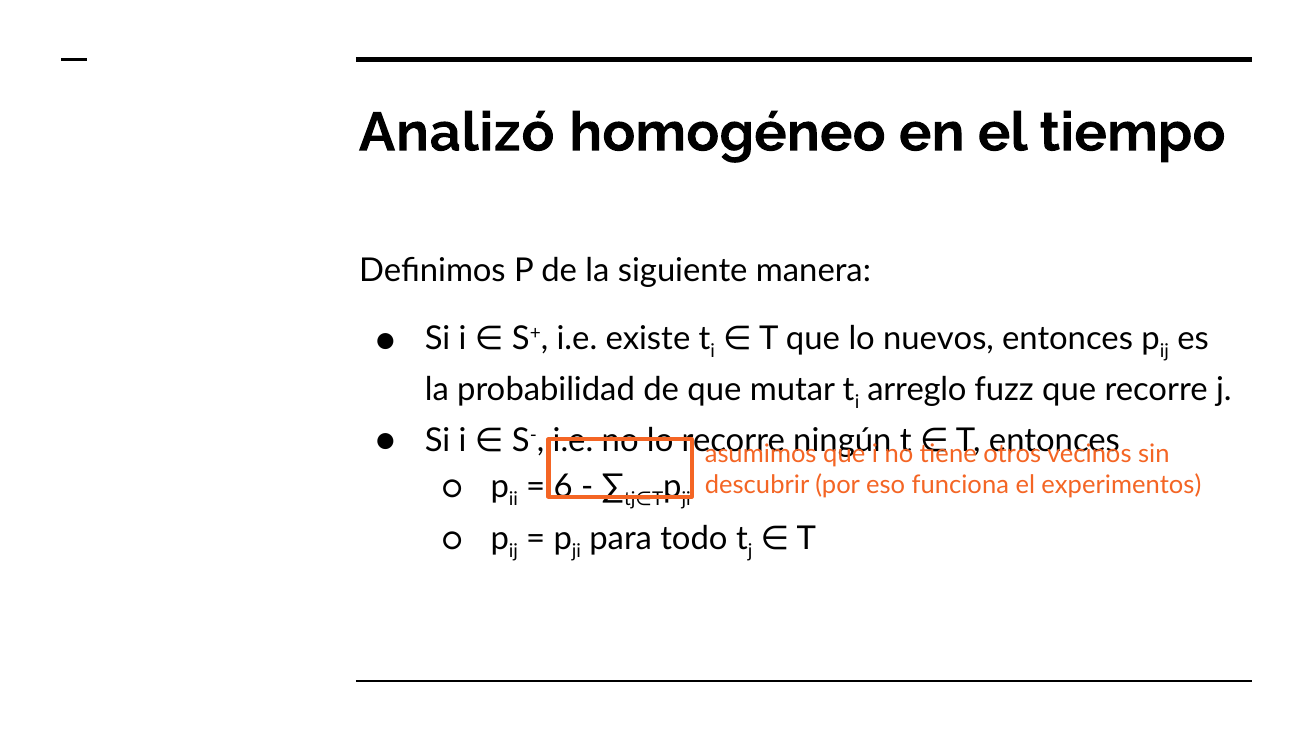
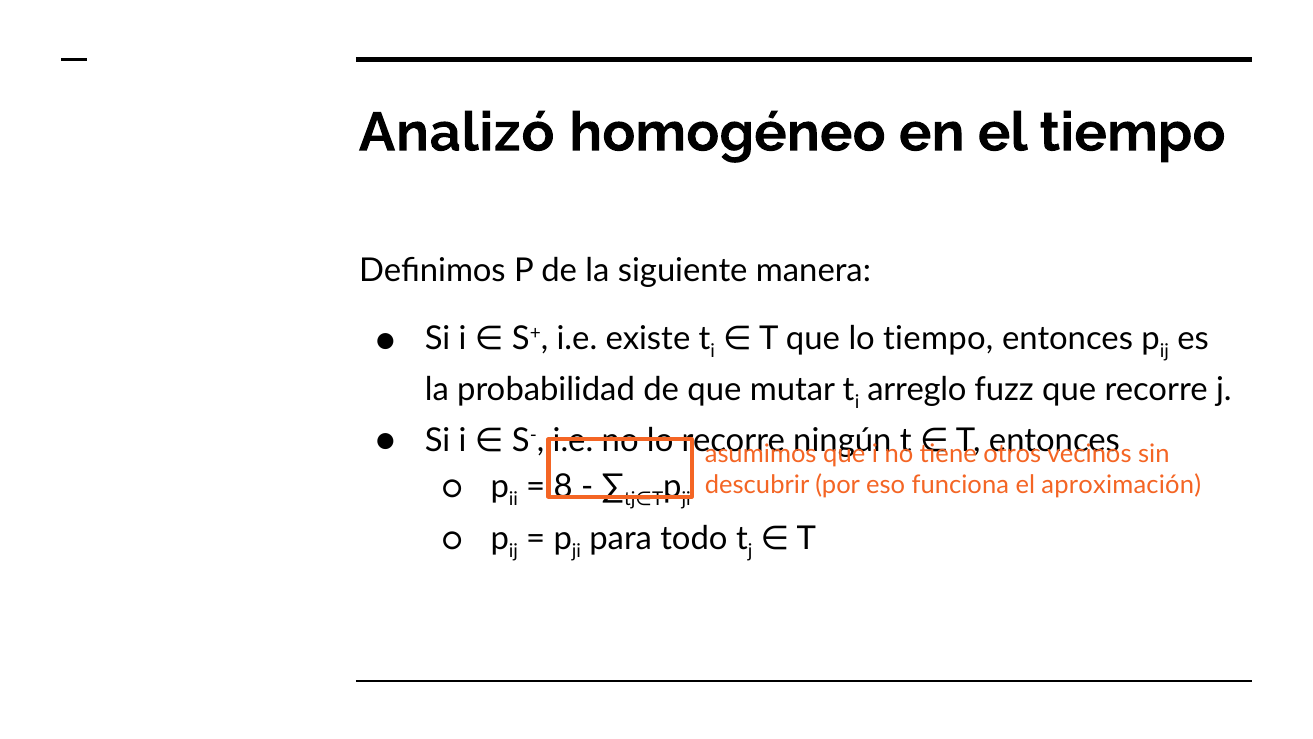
lo nuevos: nuevos -> tiempo
experimentos: experimentos -> aproximación
6: 6 -> 8
